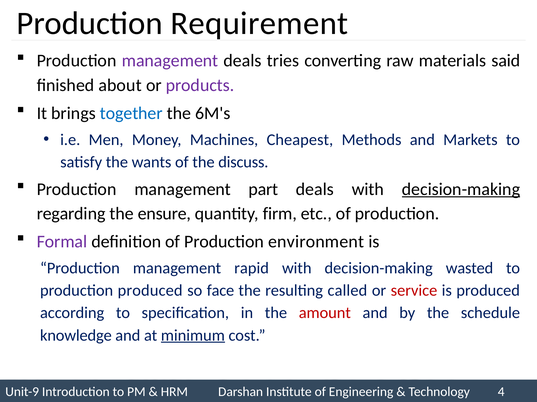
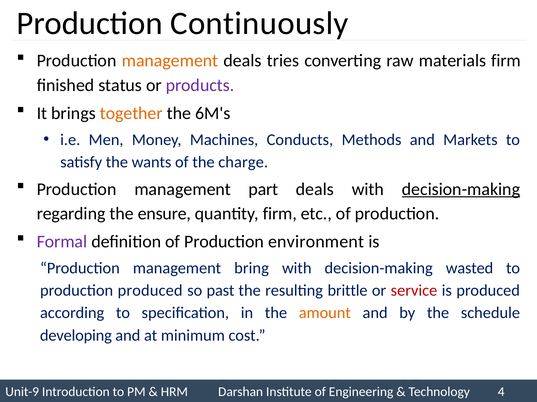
Requirement: Requirement -> Continuously
management at (170, 61) colour: purple -> orange
materials said: said -> firm
about: about -> status
together colour: blue -> orange
Cheapest: Cheapest -> Conducts
discuss: discuss -> charge
rapid: rapid -> bring
face: face -> past
called: called -> brittle
amount colour: red -> orange
knowledge: knowledge -> developing
minimum underline: present -> none
